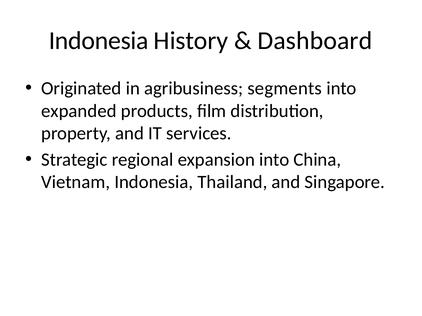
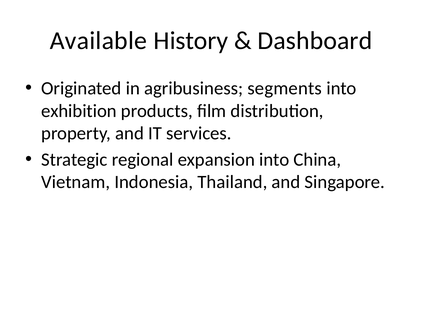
Indonesia at (99, 41): Indonesia -> Available
expanded: expanded -> exhibition
